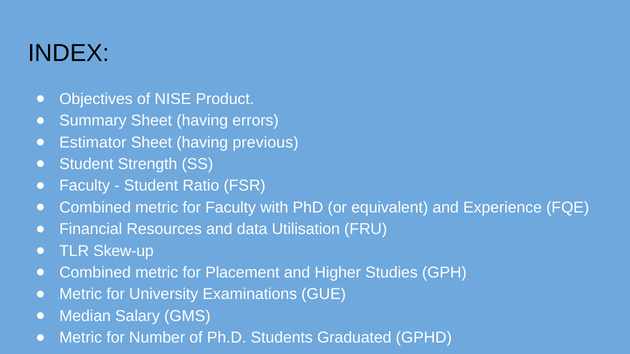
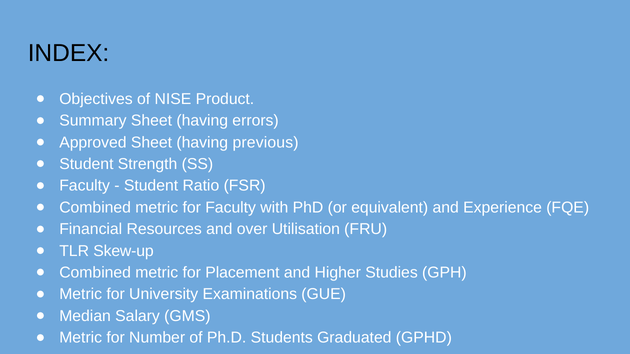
Estimator: Estimator -> Approved
data: data -> over
